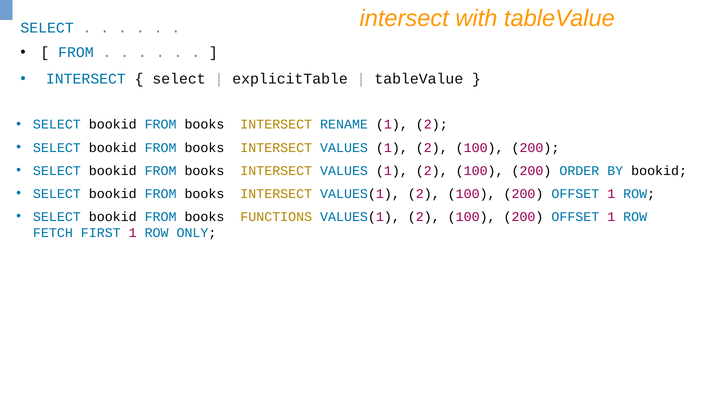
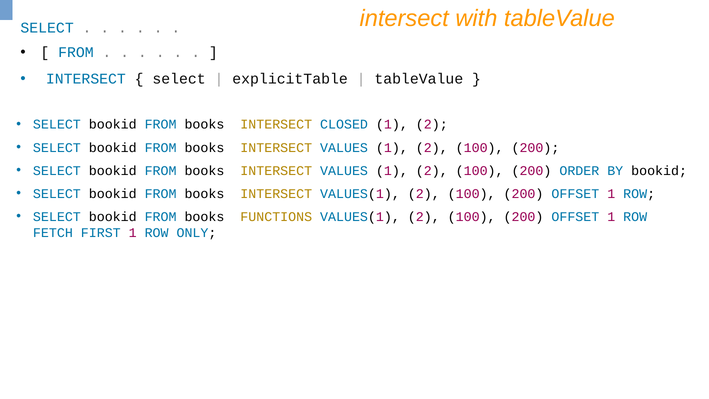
RENAME: RENAME -> CLOSED
